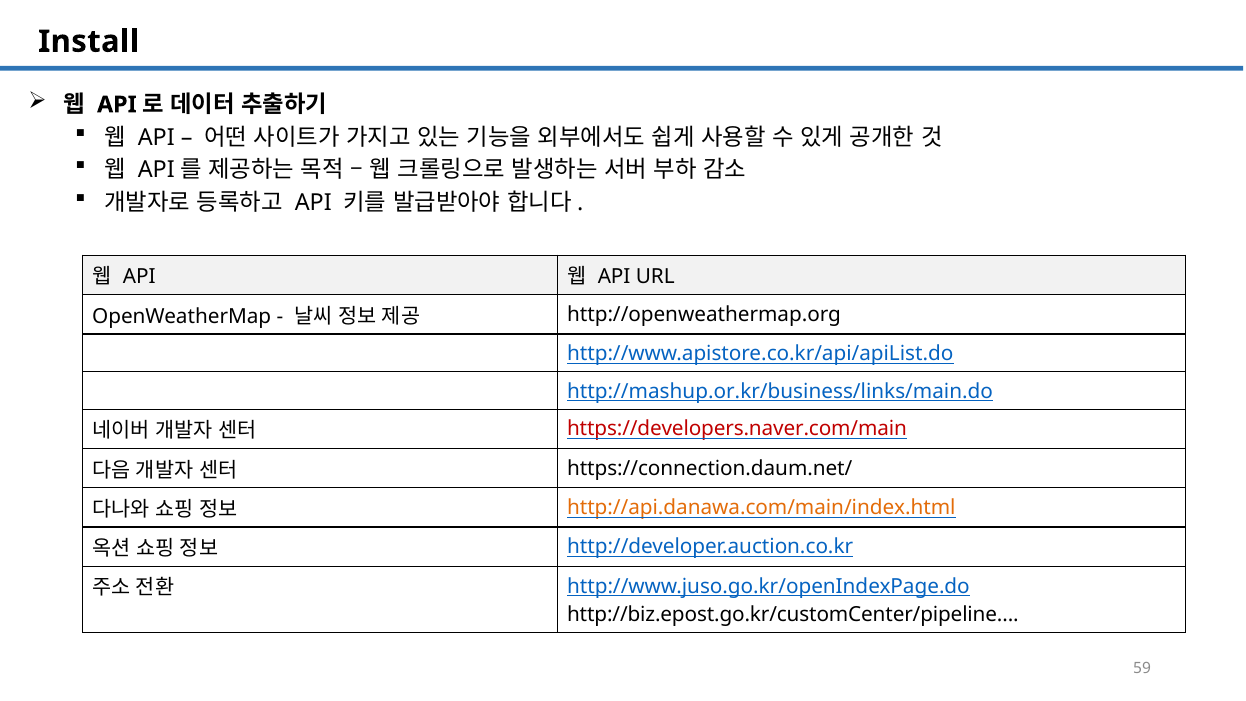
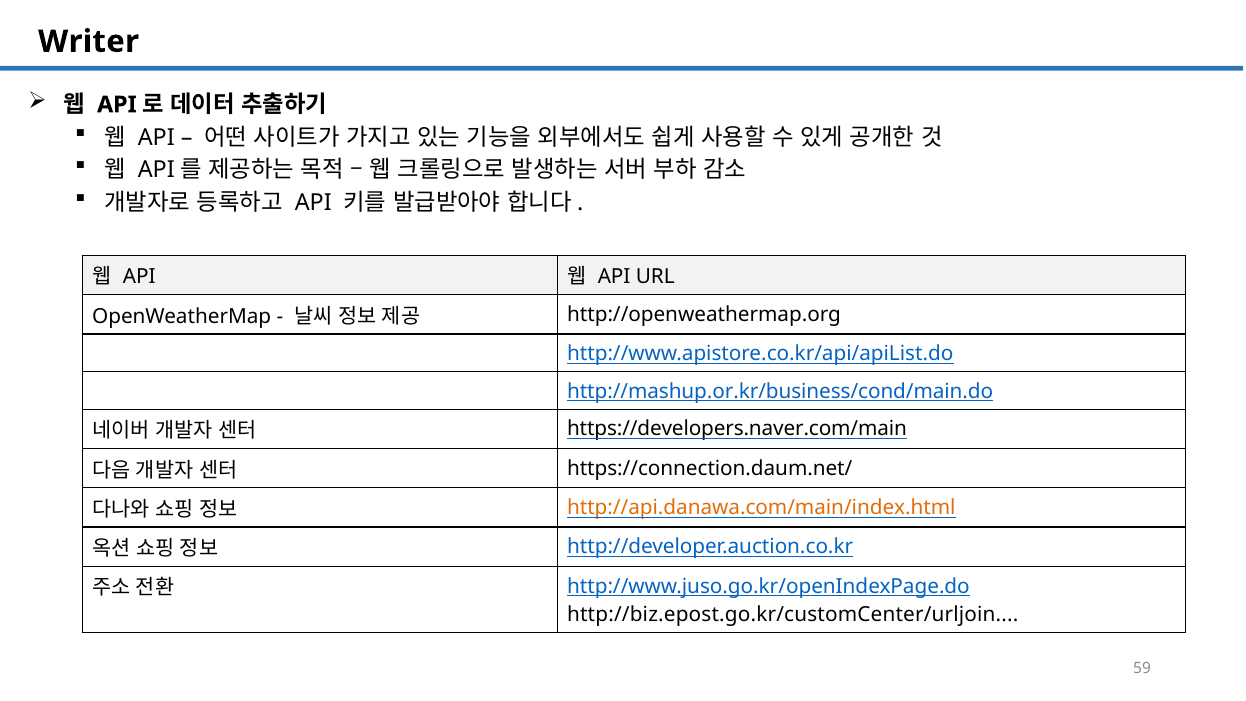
Install: Install -> Writer
http://mashup.or.kr/business/links/main.do: http://mashup.or.kr/business/links/main.do -> http://mashup.or.kr/business/cond/main.do
https://developers.naver.com/main colour: red -> black
http://biz.epost.go.kr/customCenter/pipeline: http://biz.epost.go.kr/customCenter/pipeline -> http://biz.epost.go.kr/customCenter/urljoin
